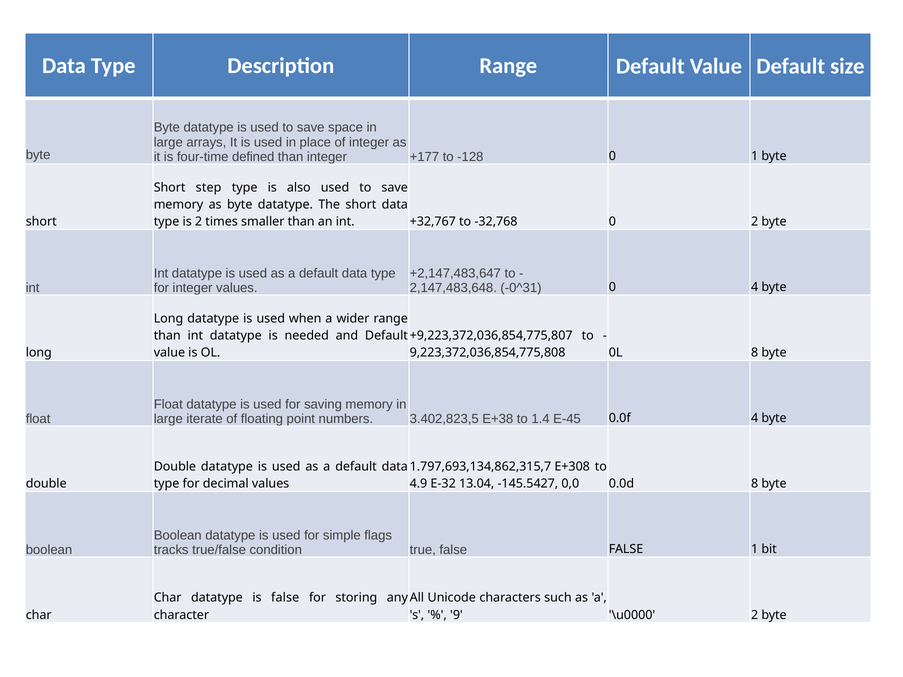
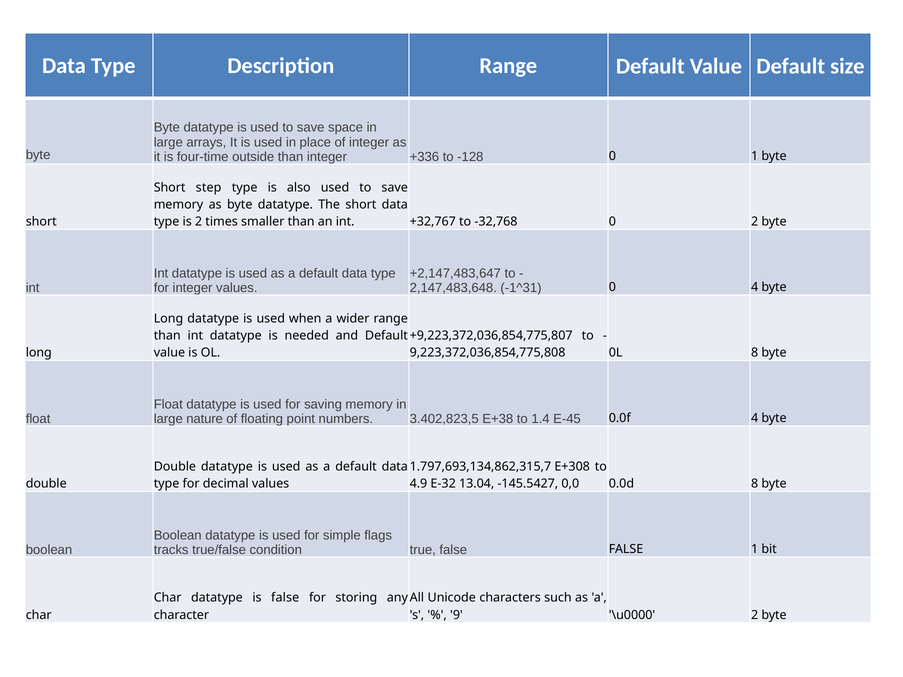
defined: defined -> outside
+177: +177 -> +336
-0^31: -0^31 -> -1^31
iterate: iterate -> nature
